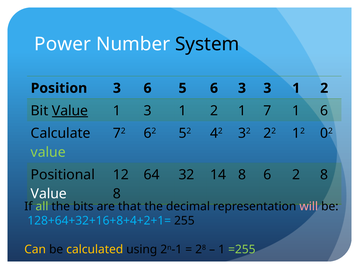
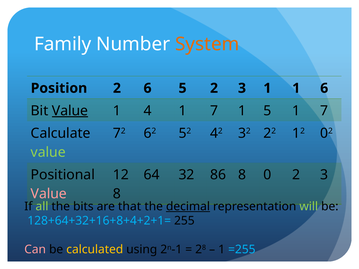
Power: Power -> Family
System colour: black -> orange
Position 3: 3 -> 2
5 6: 6 -> 2
3 3: 3 -> 1
2 at (324, 88): 2 -> 6
1 3: 3 -> 4
2 at (214, 111): 2 -> 7
1 7: 7 -> 5
6 at (324, 111): 6 -> 7
14: 14 -> 86
8 6: 6 -> 0
8 at (324, 175): 8 -> 3
Value at (49, 194) colour: white -> pink
decimal underline: none -> present
will colour: pink -> light green
Can colour: yellow -> pink
=255 colour: light green -> light blue
